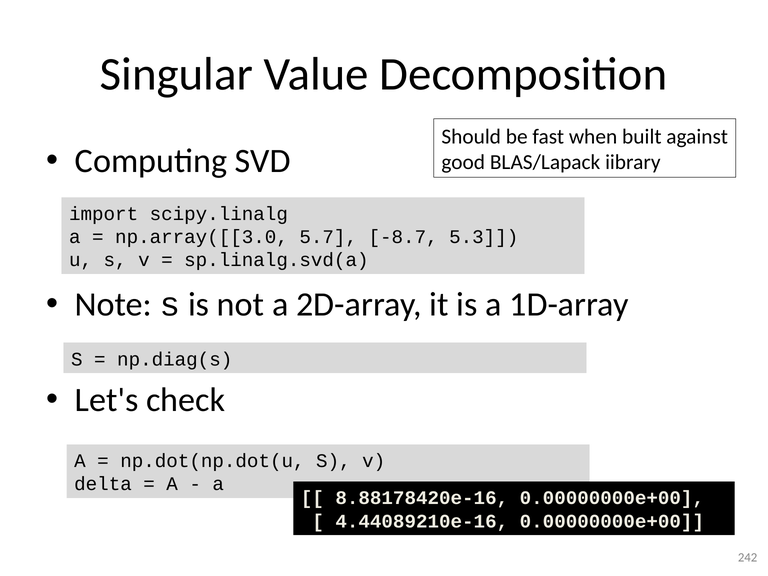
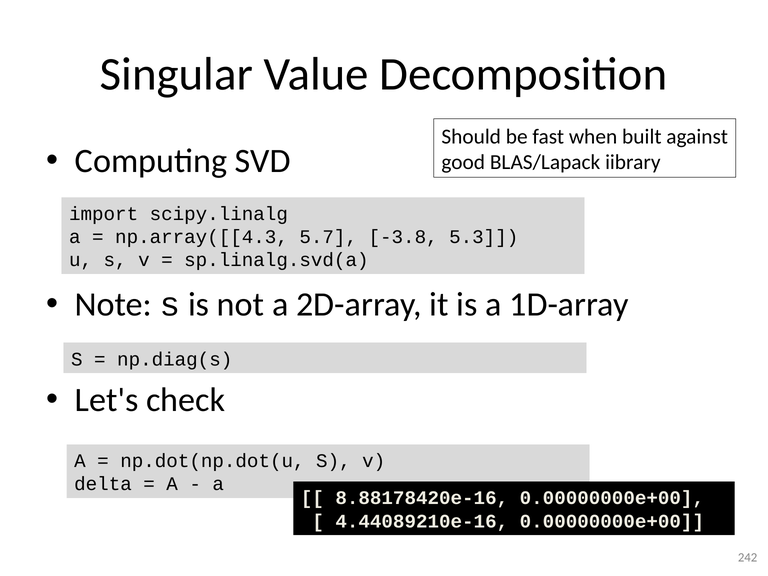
np.array([[3.0: np.array([[3.0 -> np.array([[4.3
-8.7: -8.7 -> -3.8
